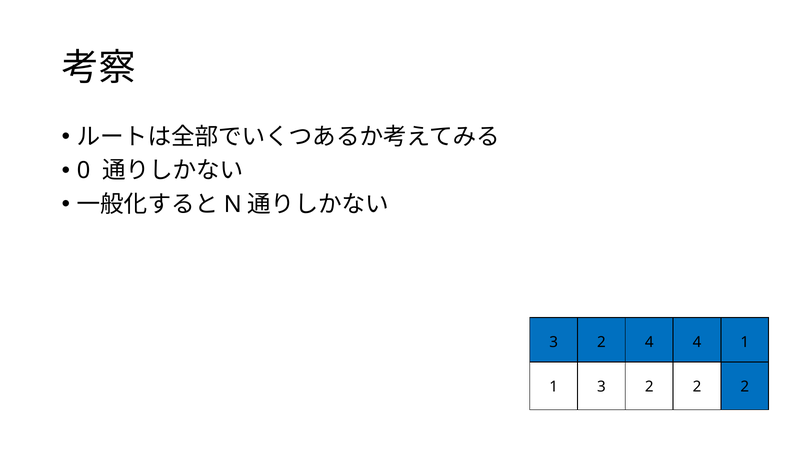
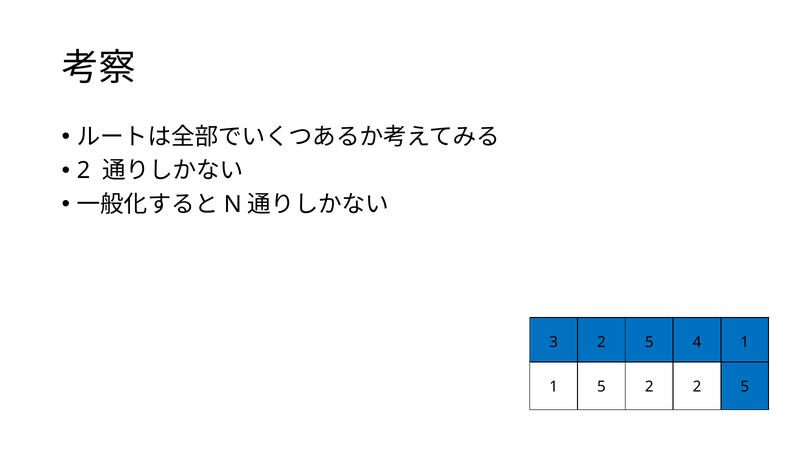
0 at (84, 171): 0 -> 2
3 2 4: 4 -> 5
1 3: 3 -> 5
2 2 2: 2 -> 5
